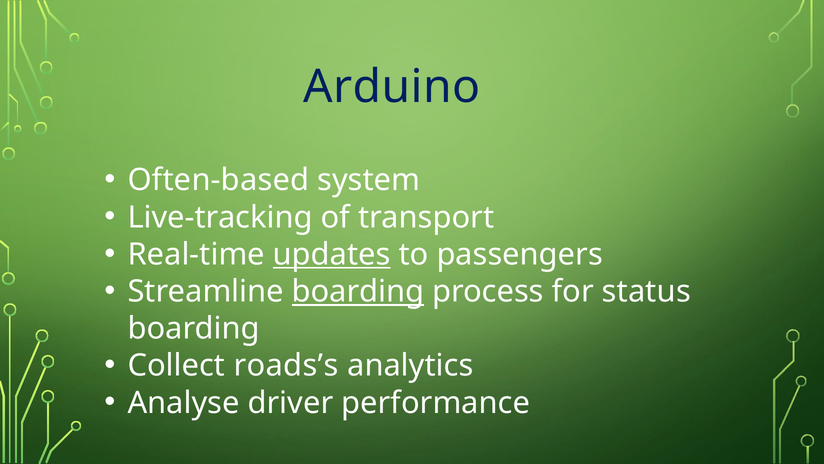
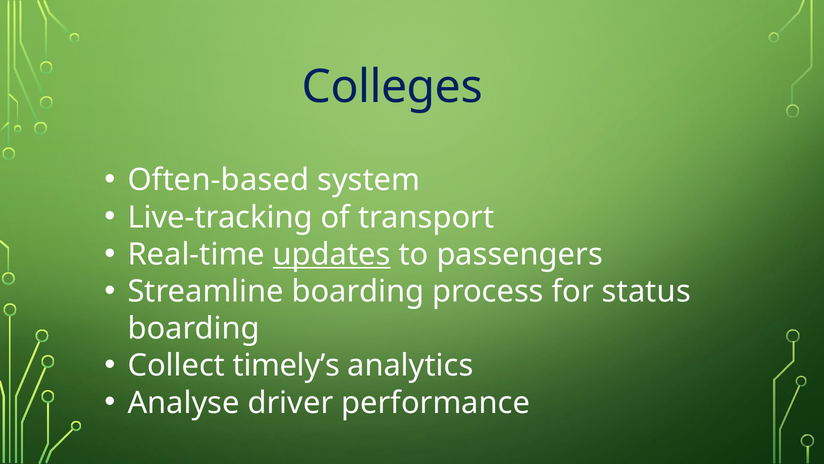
Arduino: Arduino -> Colleges
boarding at (358, 291) underline: present -> none
roads’s: roads’s -> timely’s
